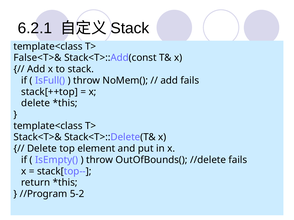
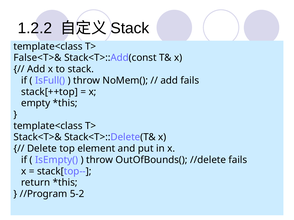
6.2.1: 6.2.1 -> 1.2.2
delete at (36, 103): delete -> empty
